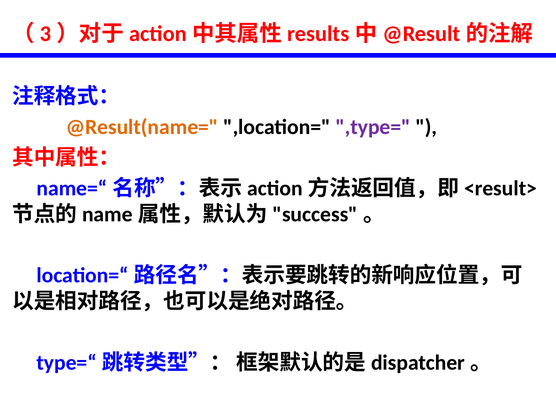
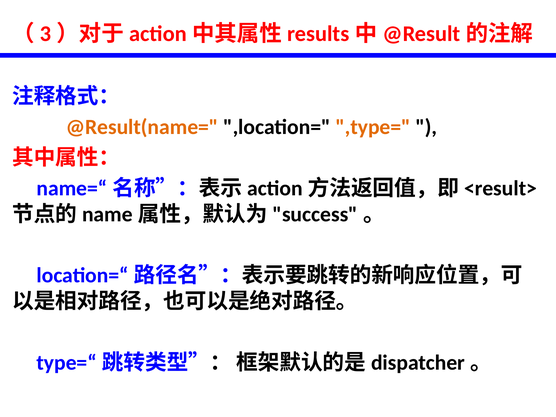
,type= colour: purple -> orange
